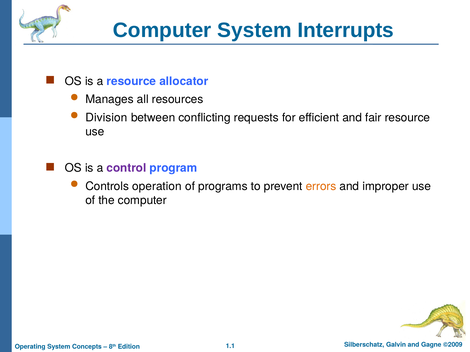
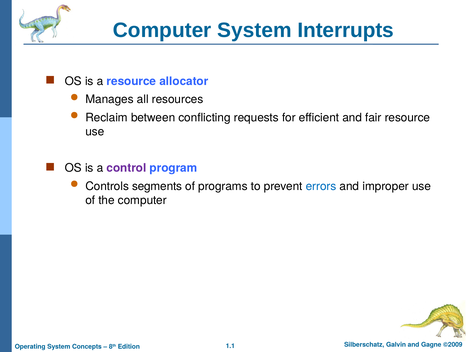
Division: Division -> Reclaim
operation: operation -> segments
errors colour: orange -> blue
